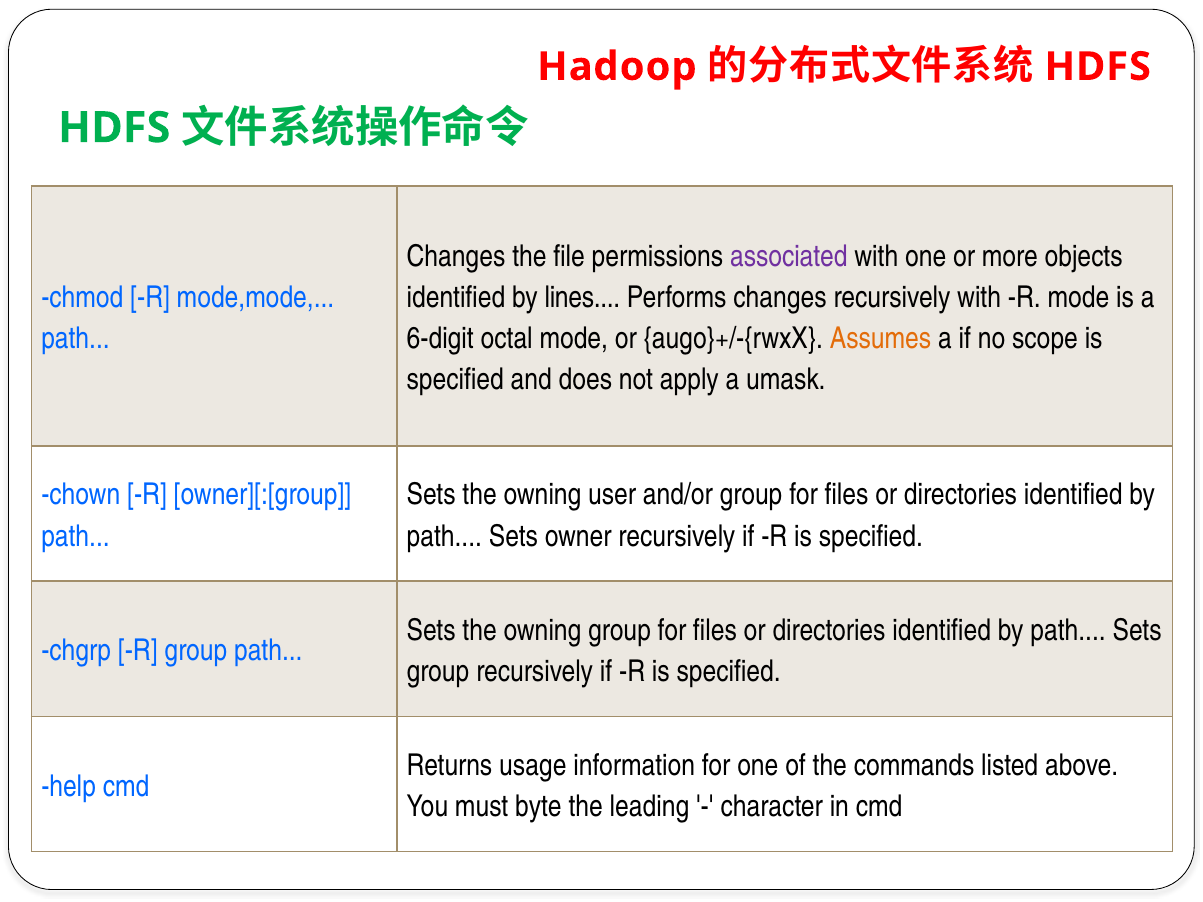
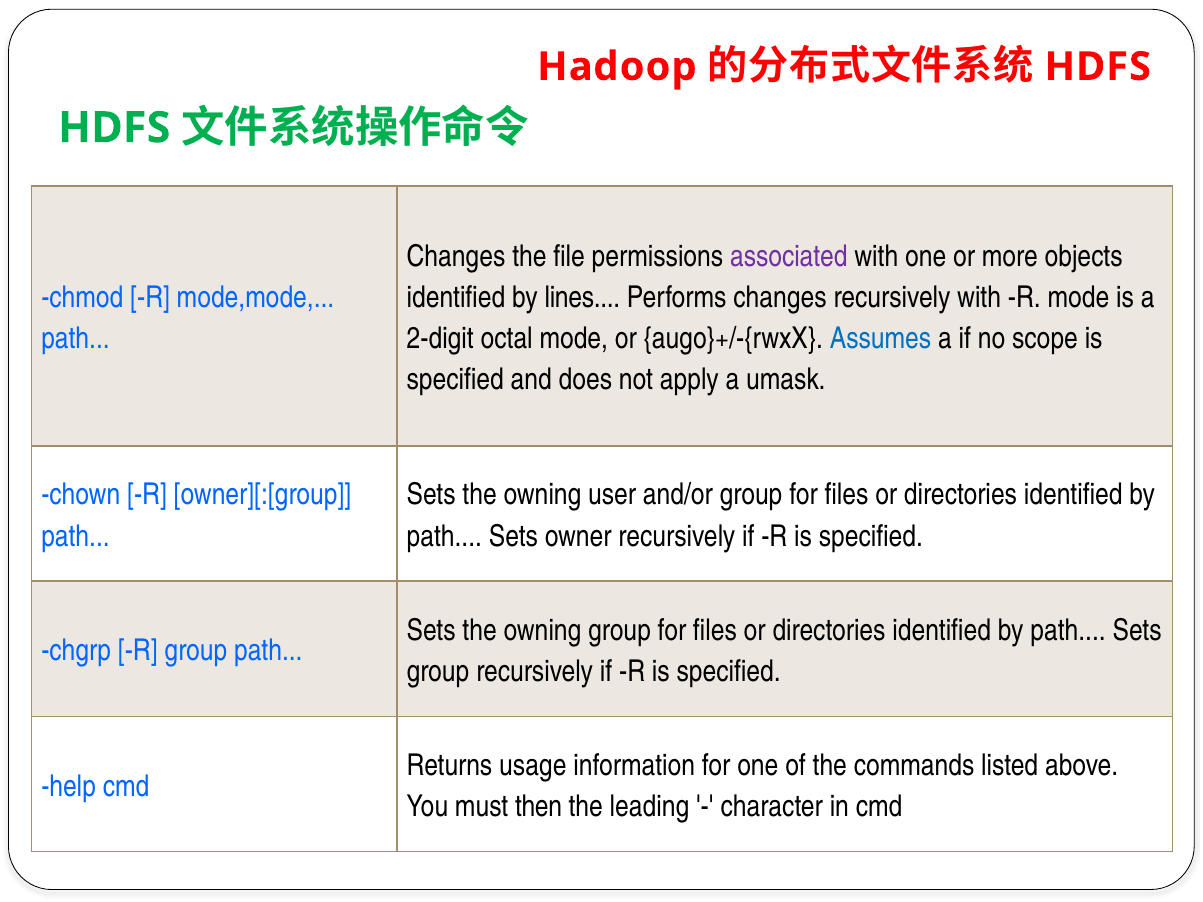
6-digit: 6-digit -> 2-digit
Assumes colour: orange -> blue
byte: byte -> then
